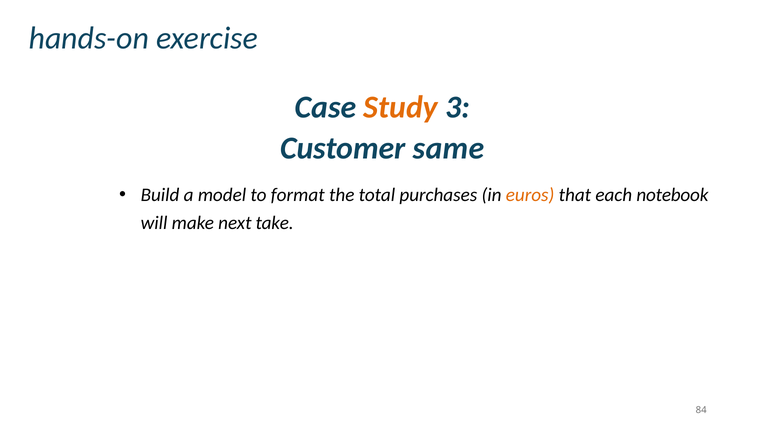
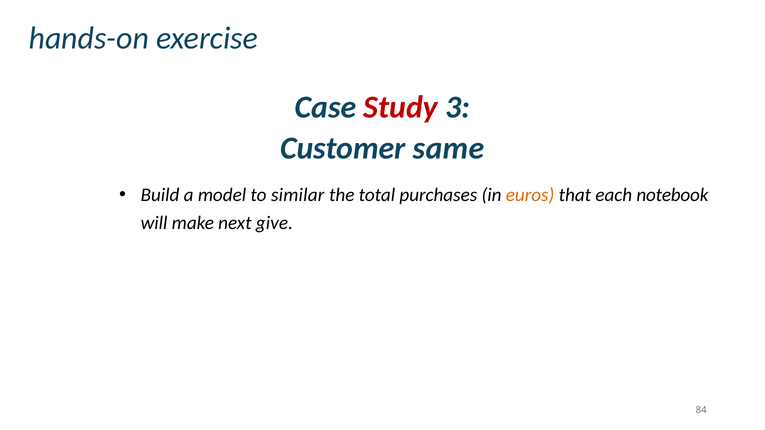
Study colour: orange -> red
format: format -> similar
take: take -> give
